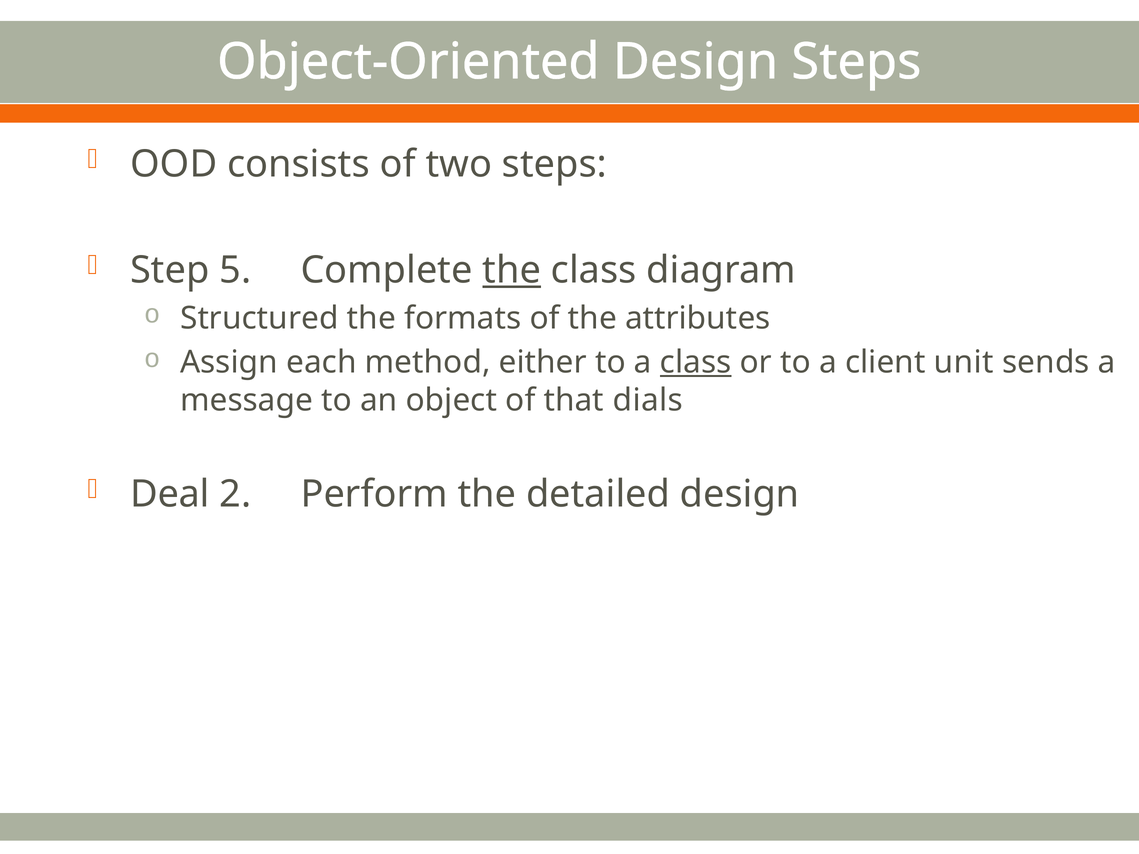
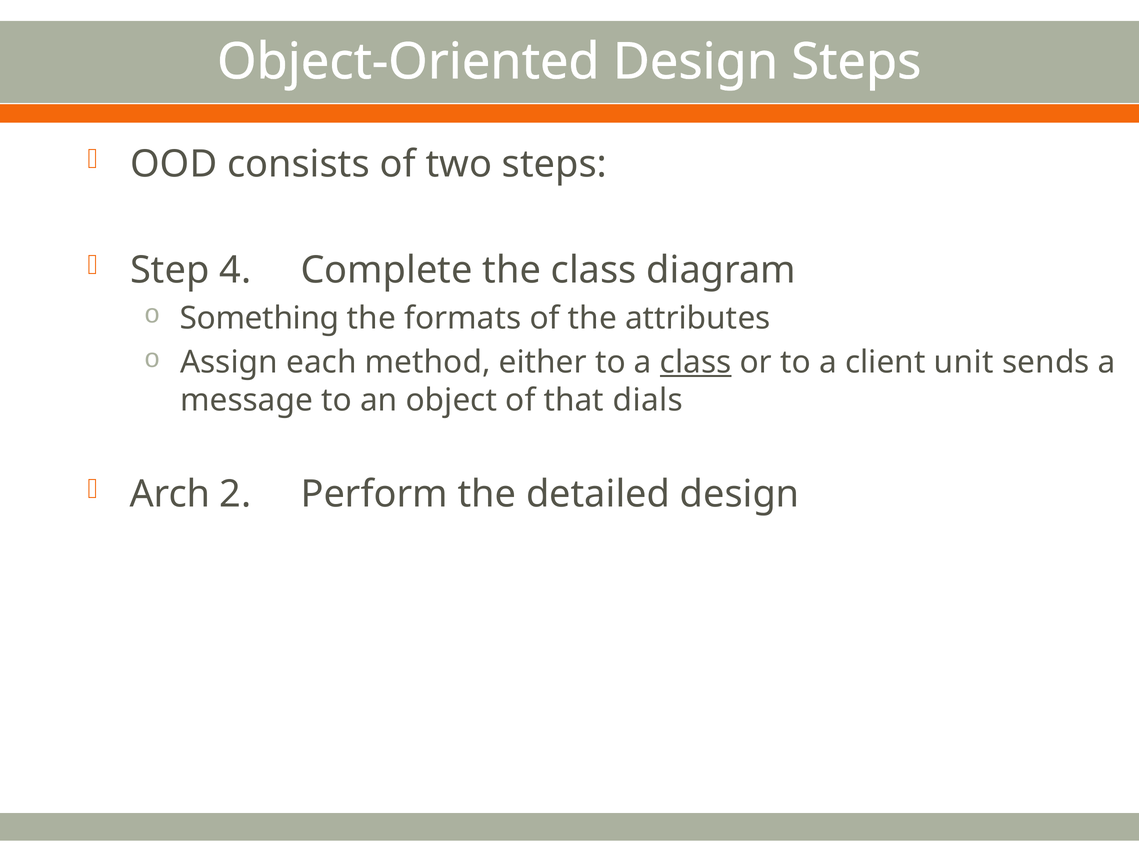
5: 5 -> 4
the at (512, 271) underline: present -> none
Structured: Structured -> Something
Deal: Deal -> Arch
